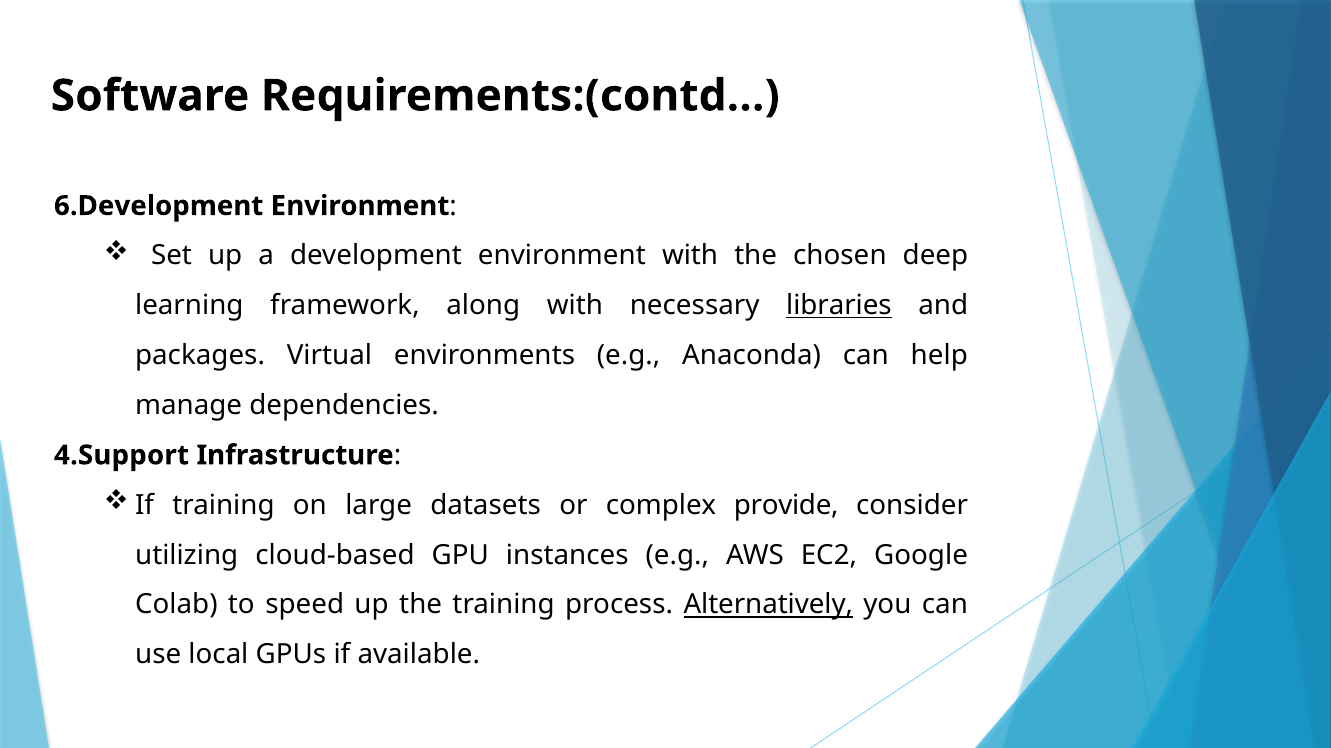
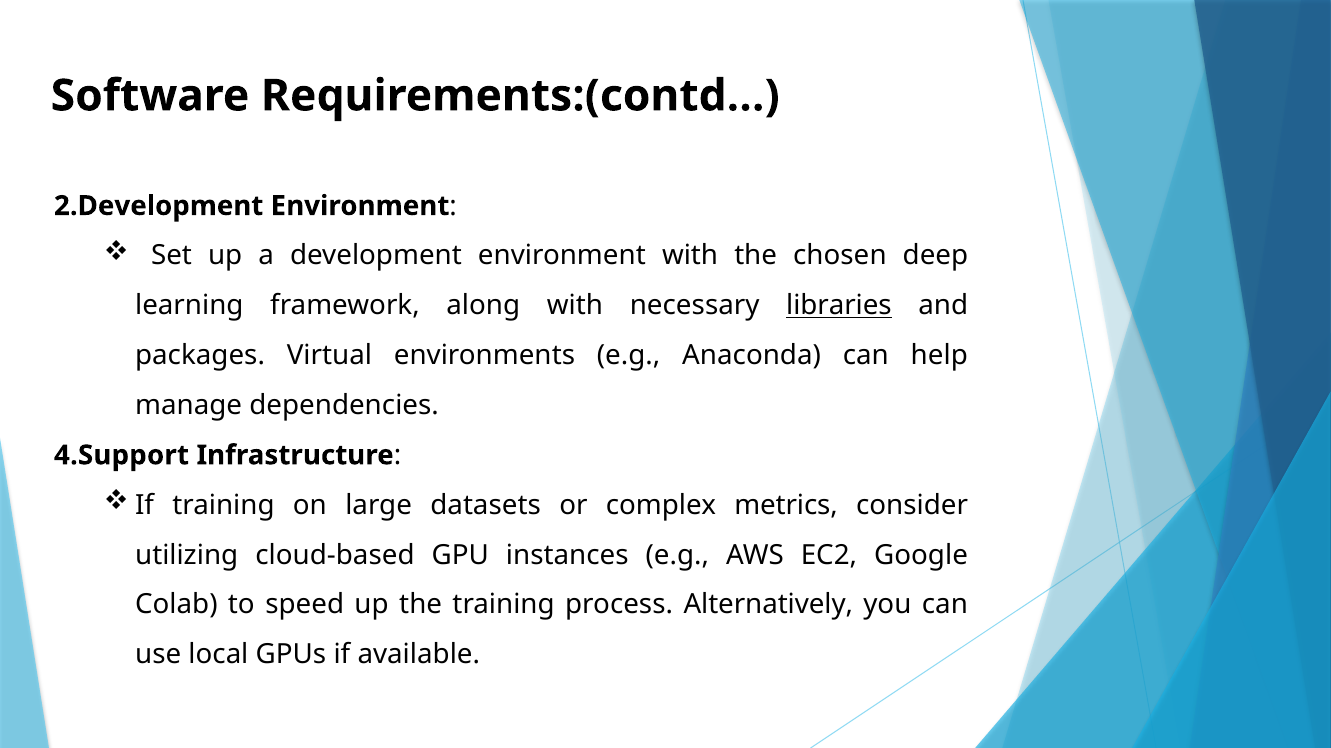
6.Development: 6.Development -> 2.Development
provide: provide -> metrics
Alternatively underline: present -> none
